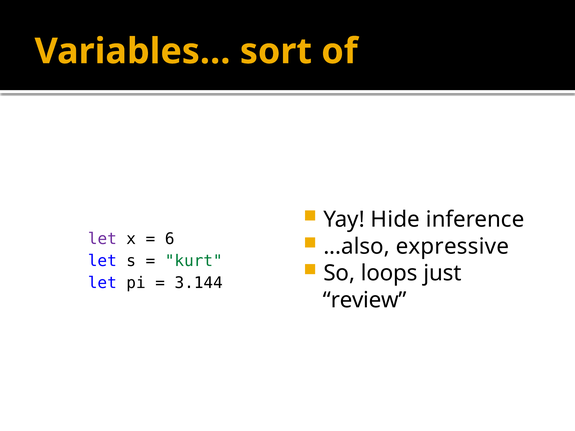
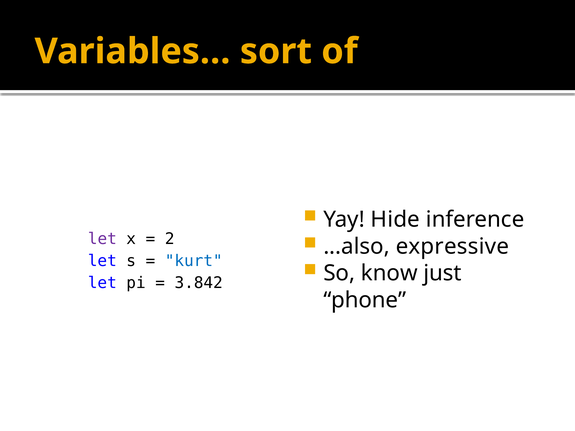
6: 6 -> 2
kurt colour: green -> blue
loops: loops -> know
3.144: 3.144 -> 3.842
review: review -> phone
